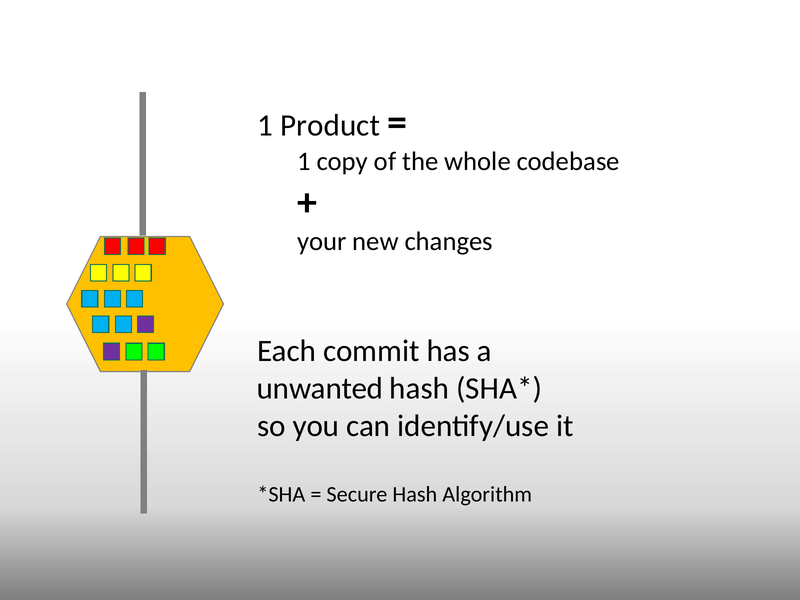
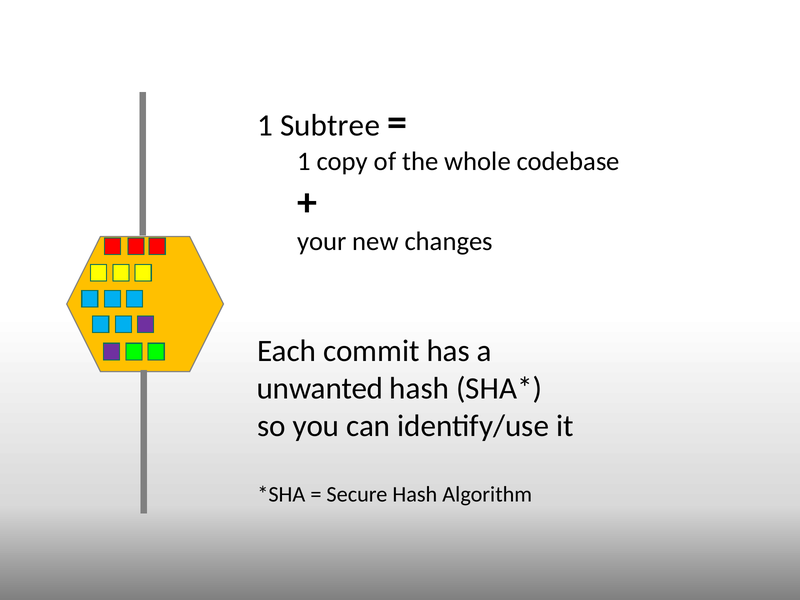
Product: Product -> Subtree
